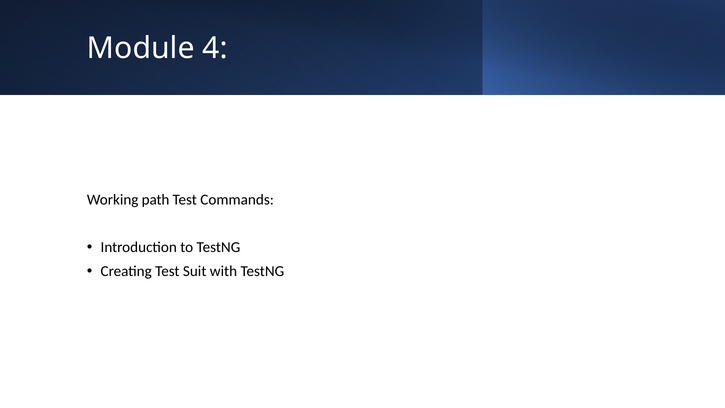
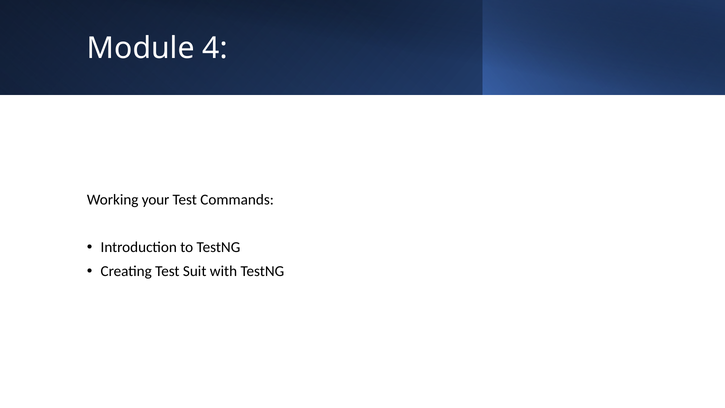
path: path -> your
